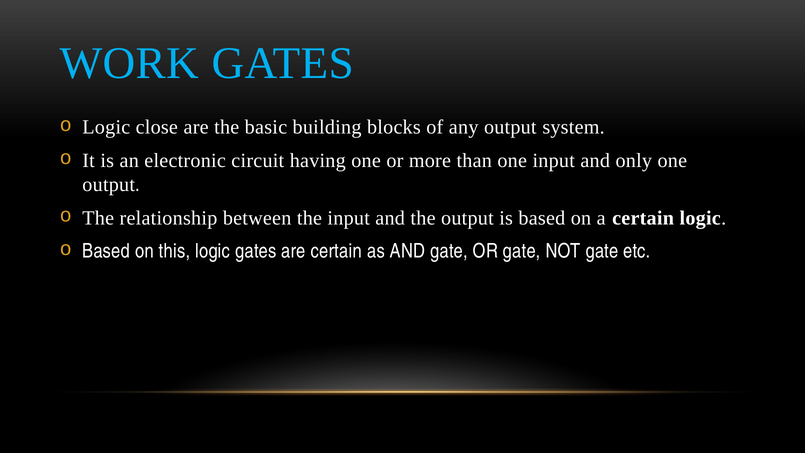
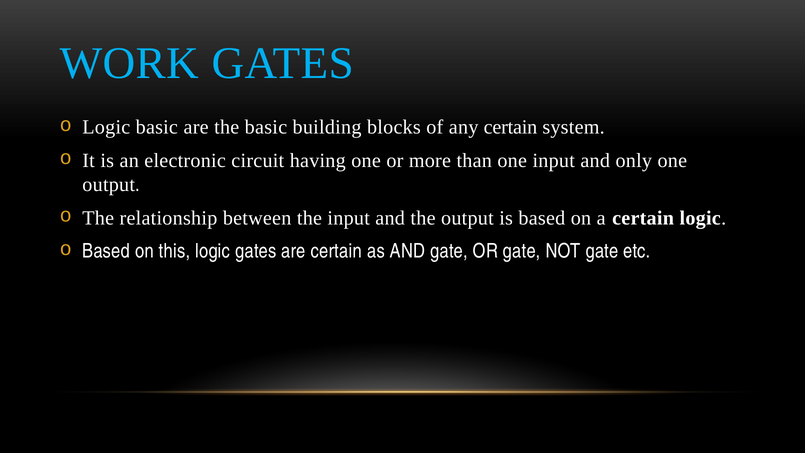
Logic close: close -> basic
any output: output -> certain
